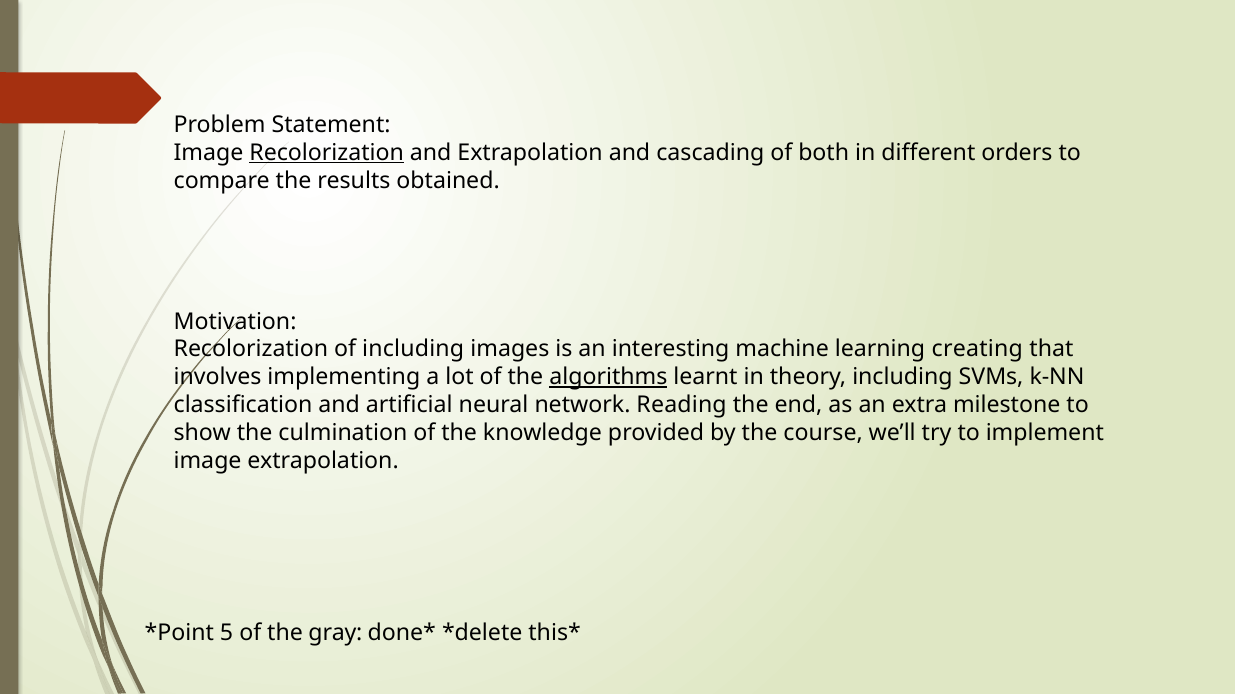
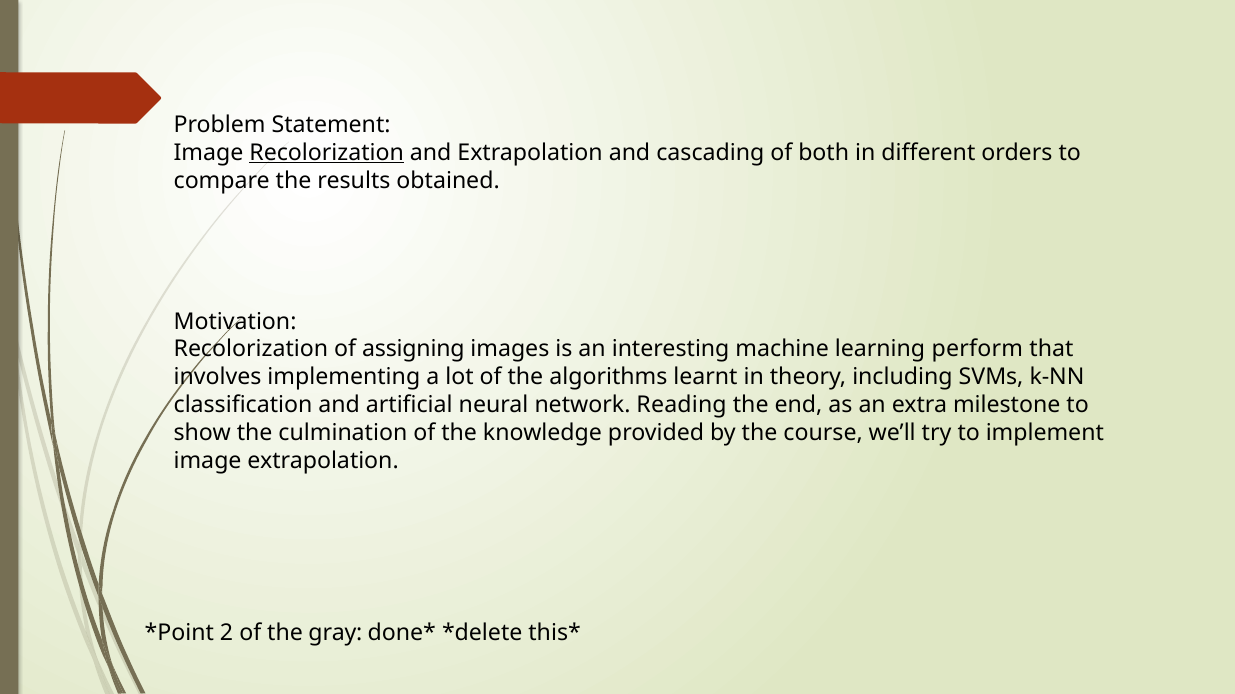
of including: including -> assigning
creating: creating -> perform
algorithms underline: present -> none
5: 5 -> 2
